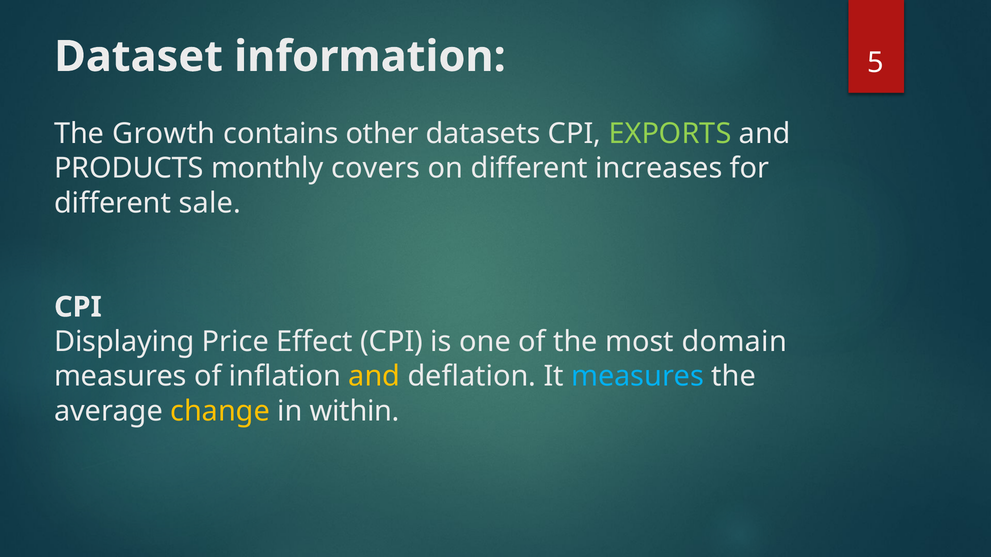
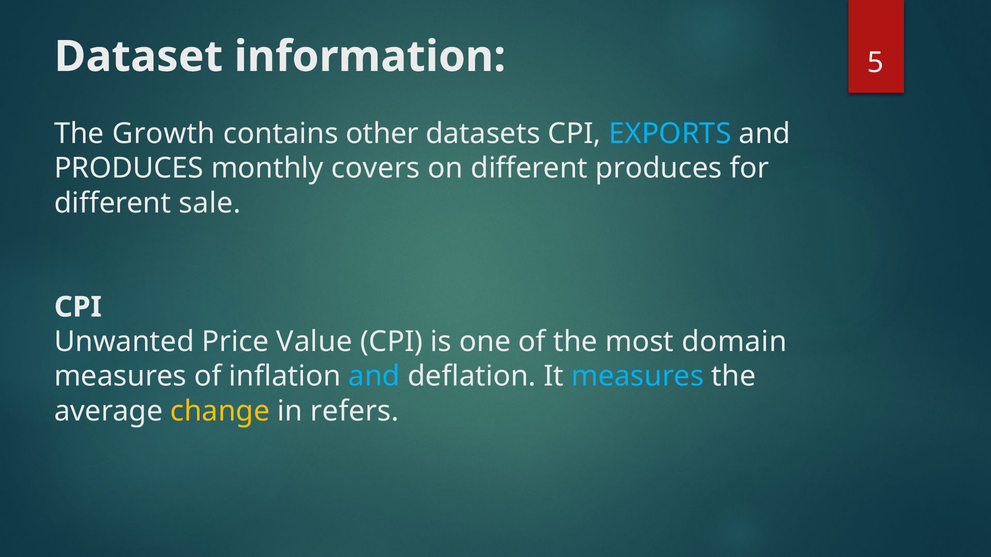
EXPORTS colour: light green -> light blue
PRODUCTS at (129, 168): PRODUCTS -> PRODUCES
different increases: increases -> produces
Displaying: Displaying -> Unwanted
Effect: Effect -> Value
and at (374, 377) colour: yellow -> light blue
within: within -> refers
